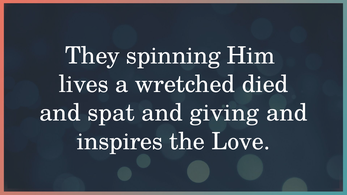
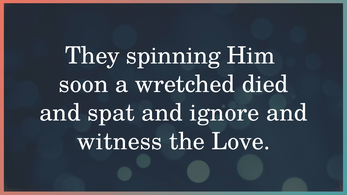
lives: lives -> soon
giving: giving -> ignore
inspires: inspires -> witness
